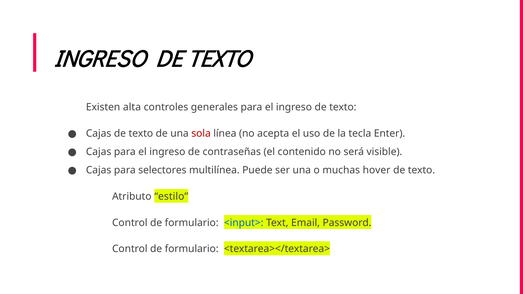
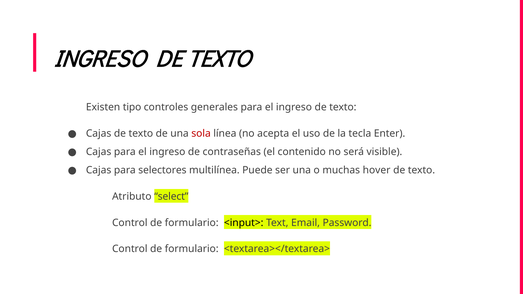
alta: alta -> tipo
estilo: estilo -> select
<input> colour: blue -> black
